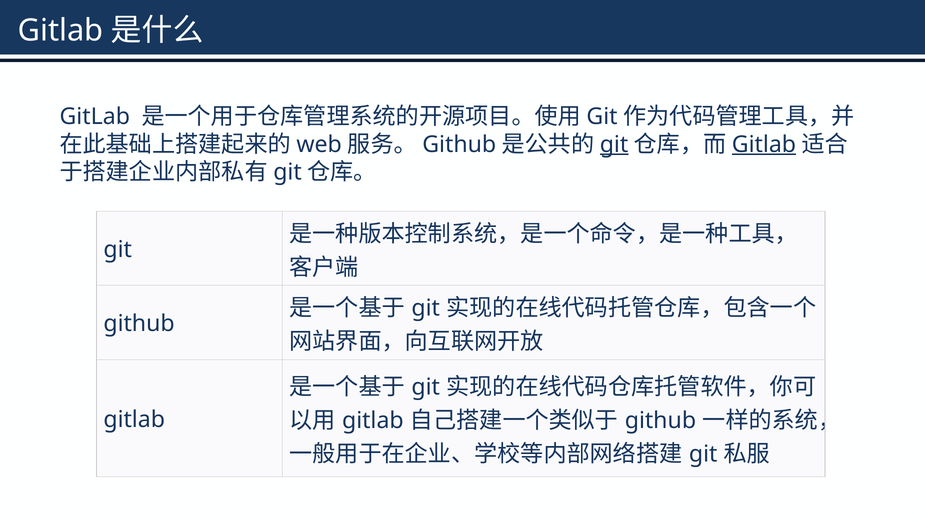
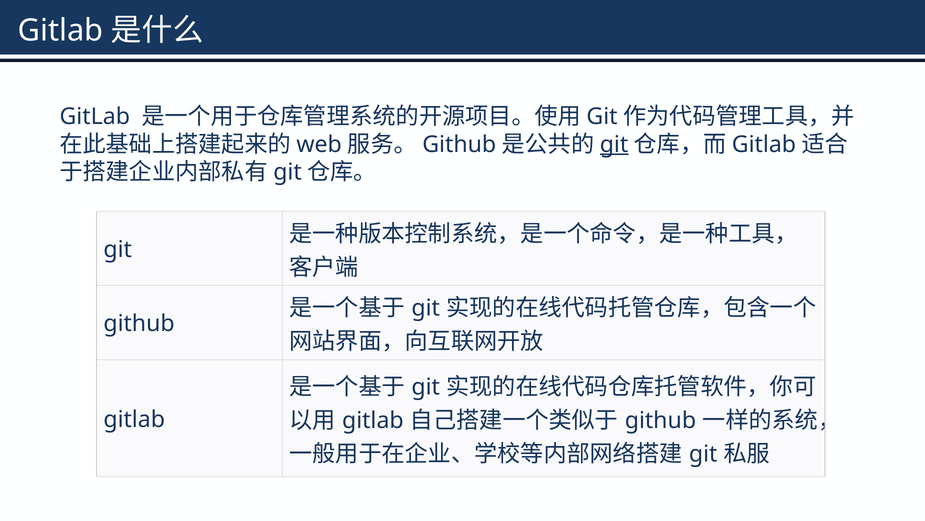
Gitlab at (764, 144) underline: present -> none
